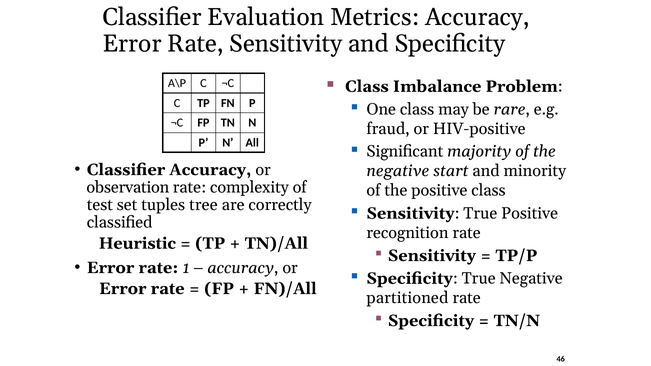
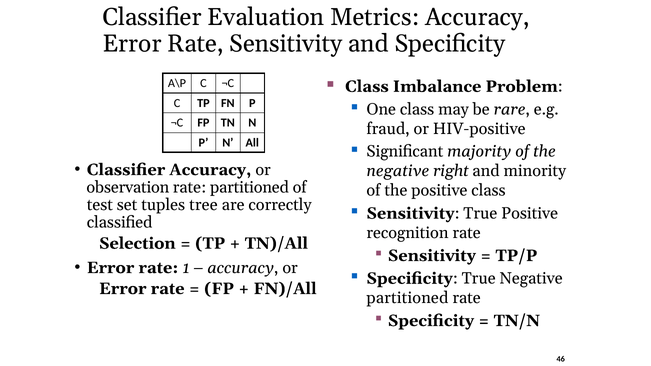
start: start -> right
rate complexity: complexity -> partitioned
Heuristic: Heuristic -> Selection
